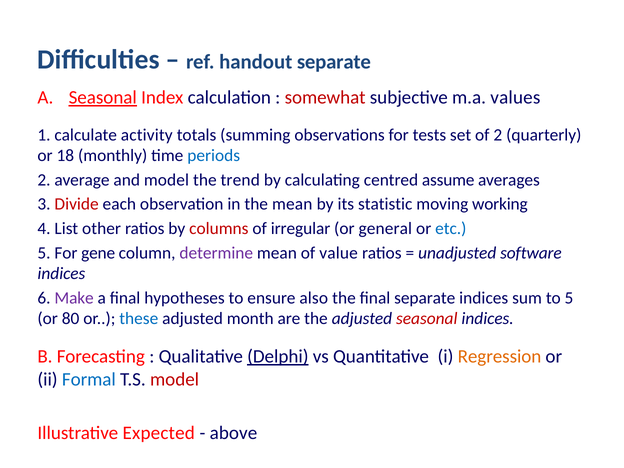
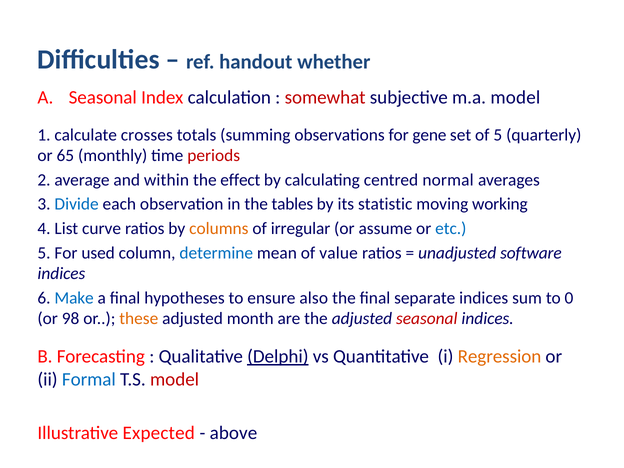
handout separate: separate -> whether
Seasonal at (103, 98) underline: present -> none
m.a values: values -> model
activity: activity -> crosses
tests: tests -> gene
of 2: 2 -> 5
18: 18 -> 65
periods colour: blue -> red
and model: model -> within
trend: trend -> effect
assume: assume -> normal
Divide colour: red -> blue
the mean: mean -> tables
other: other -> curve
columns colour: red -> orange
general: general -> assume
gene: gene -> used
determine colour: purple -> blue
Make colour: purple -> blue
to 5: 5 -> 0
80: 80 -> 98
these colour: blue -> orange
